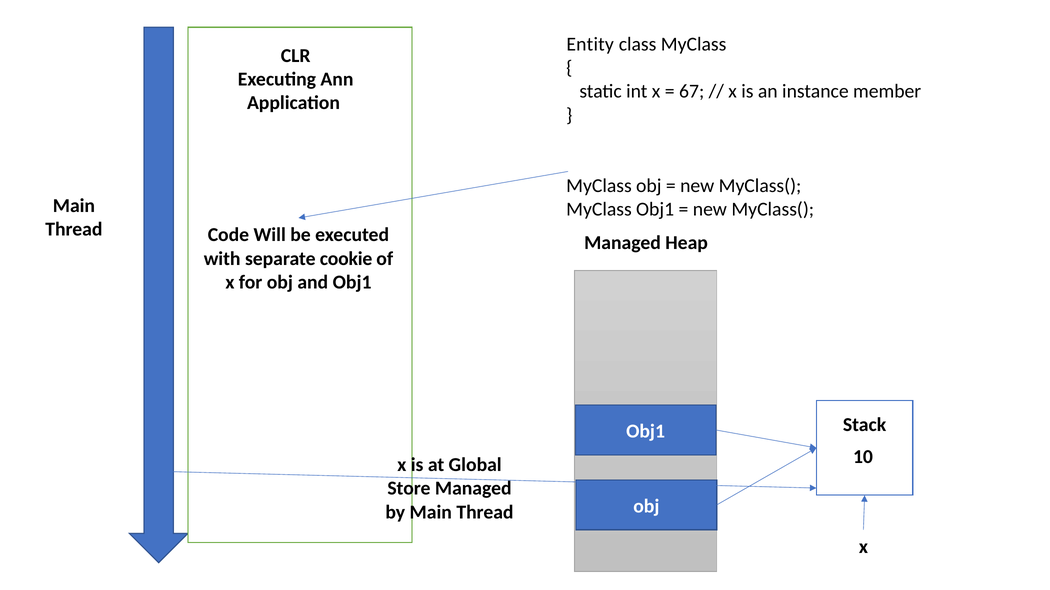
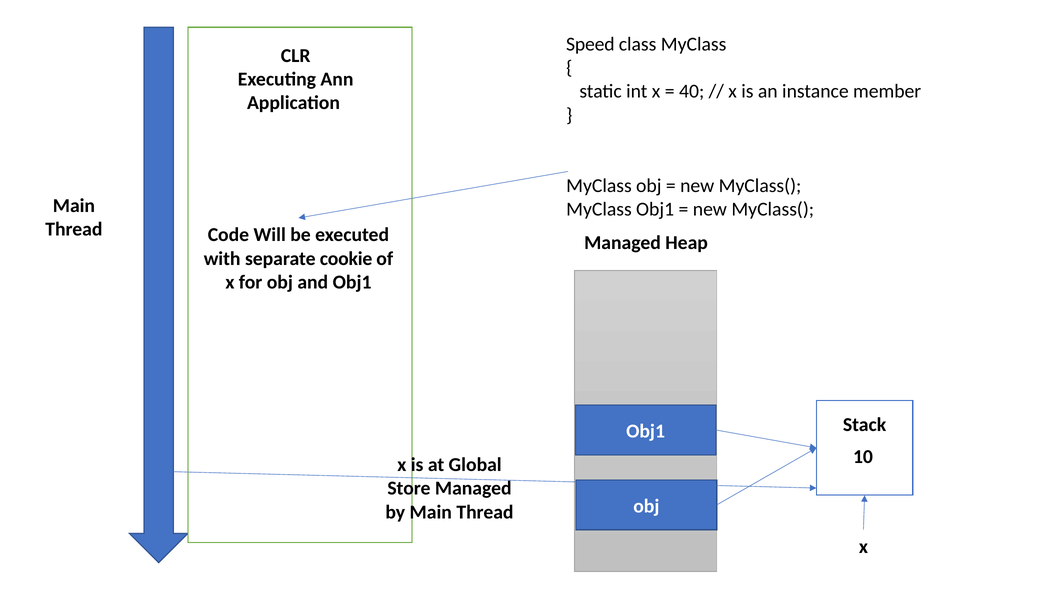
Entity: Entity -> Speed
67: 67 -> 40
